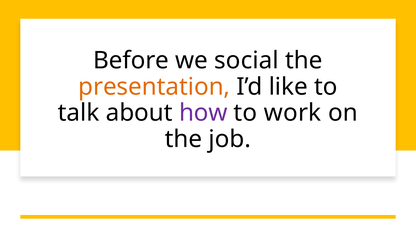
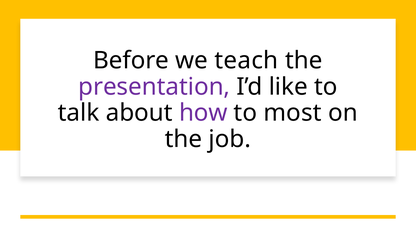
social: social -> teach
presentation colour: orange -> purple
work: work -> most
